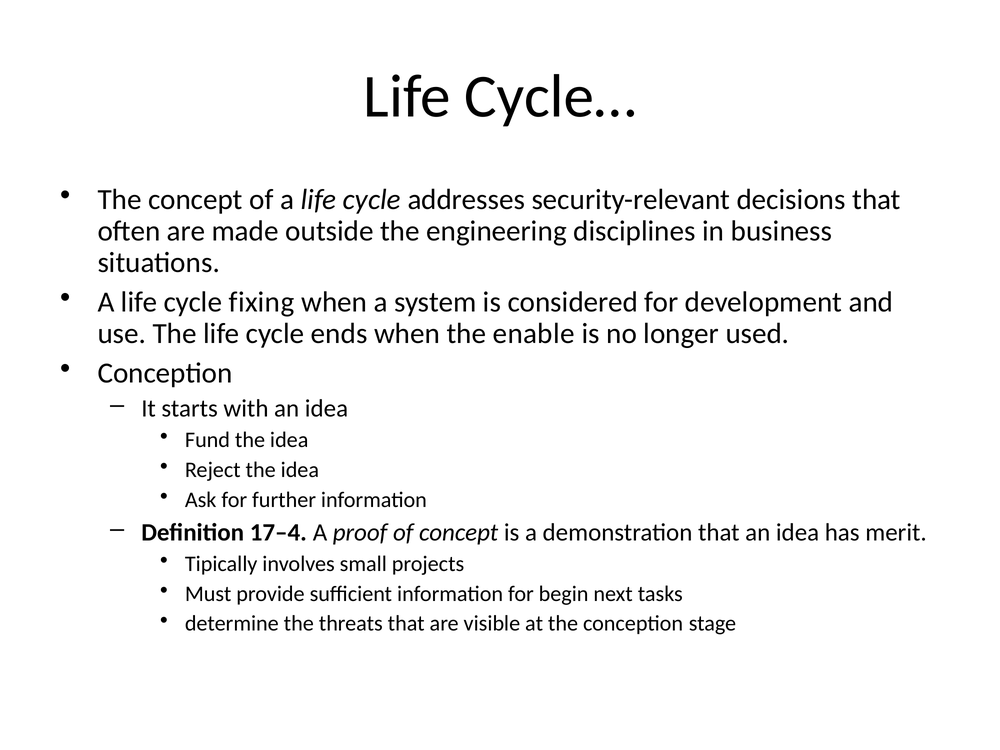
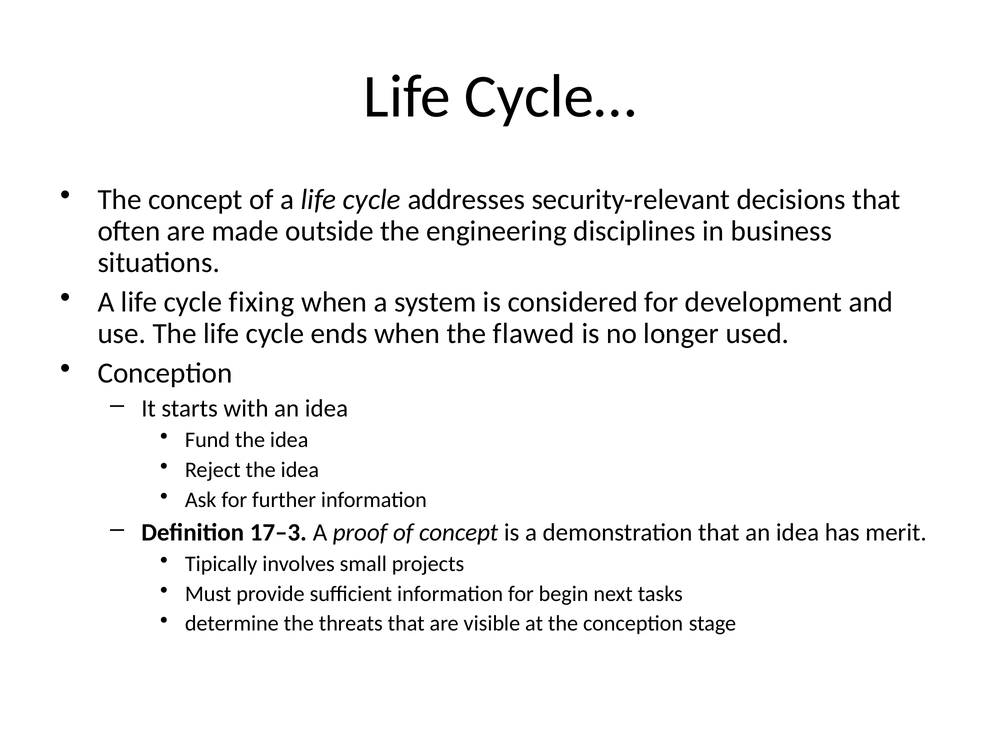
enable: enable -> flawed
17–4: 17–4 -> 17–3
